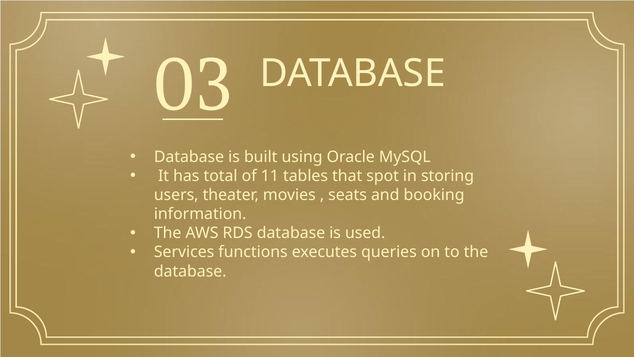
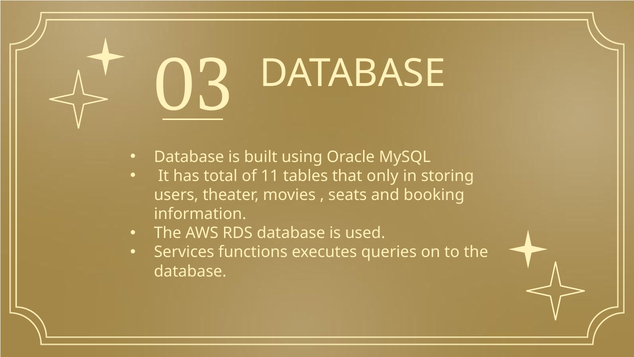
spot: spot -> only
